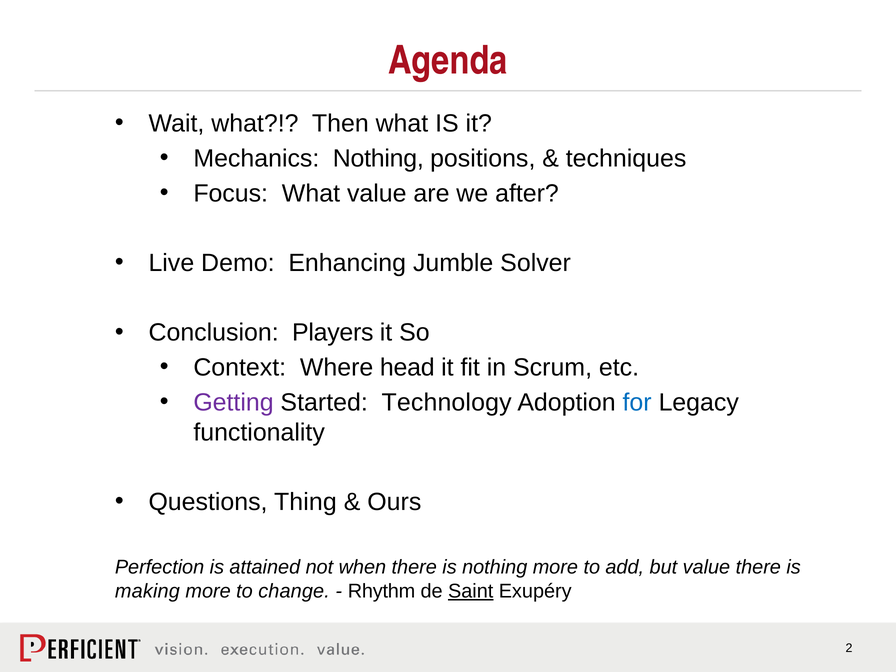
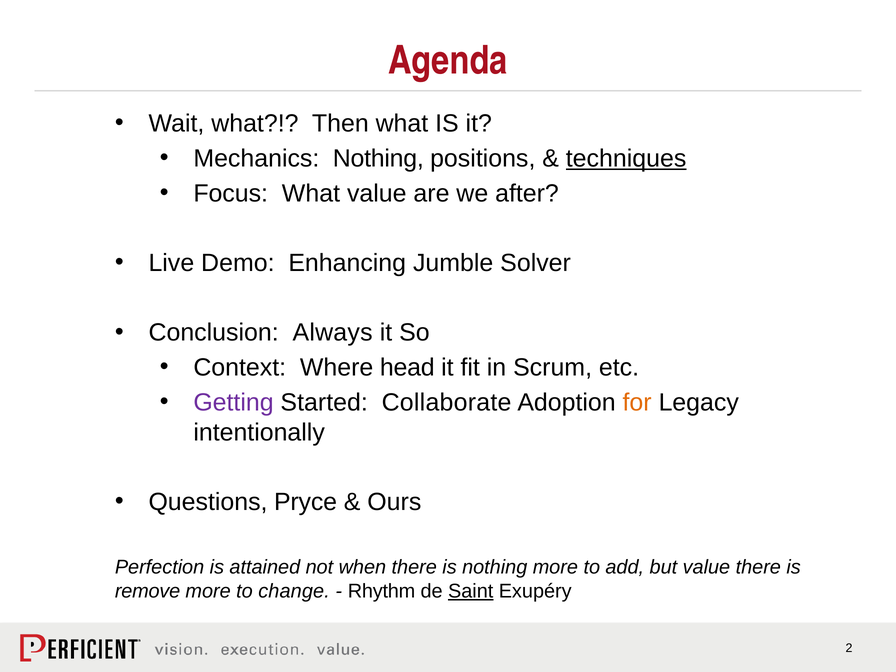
techniques underline: none -> present
Players: Players -> Always
Technology: Technology -> Collaborate
for colour: blue -> orange
functionality: functionality -> intentionally
Thing: Thing -> Pryce
making: making -> remove
